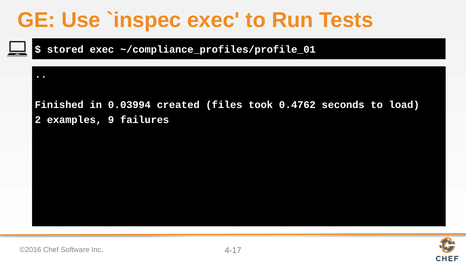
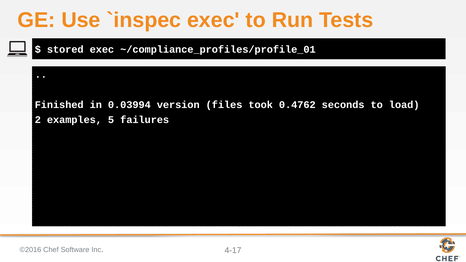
created: created -> version
9: 9 -> 5
